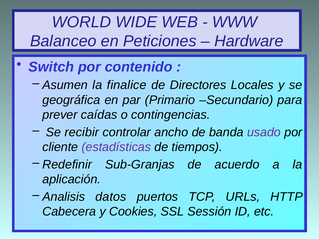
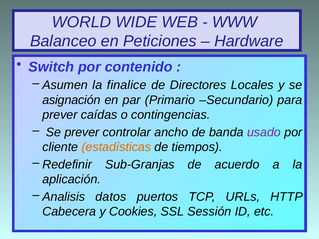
geográfica: geográfica -> asignación
Se recibir: recibir -> prever
estadísticas colour: purple -> orange
